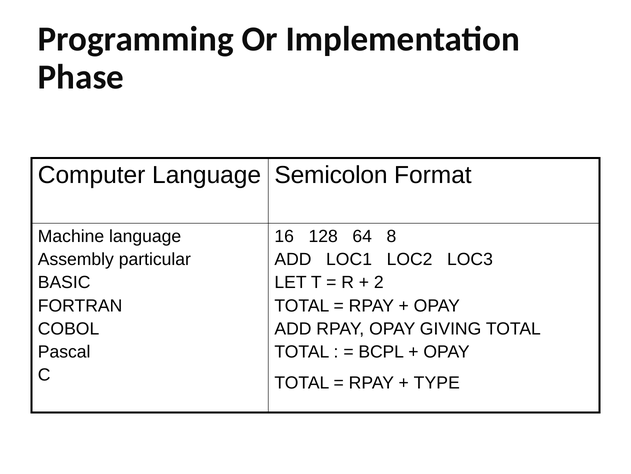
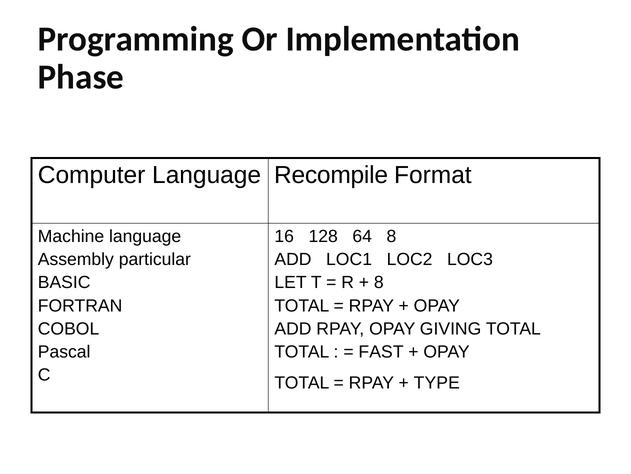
Semicolon: Semicolon -> Recompile
2 at (379, 282): 2 -> 8
BCPL: BCPL -> FAST
